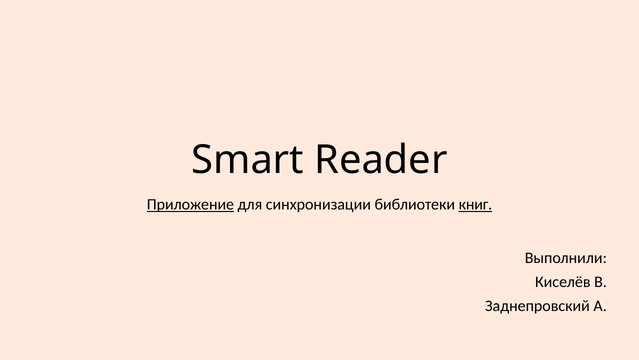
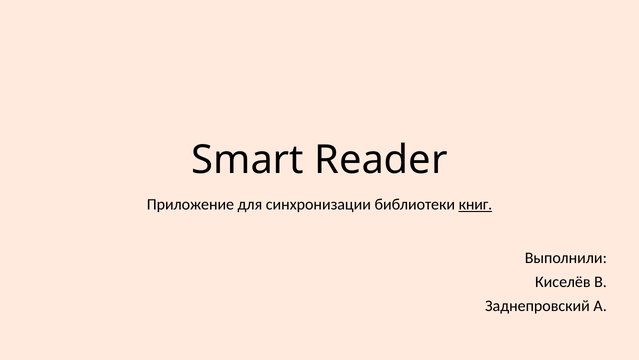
Приложение underline: present -> none
